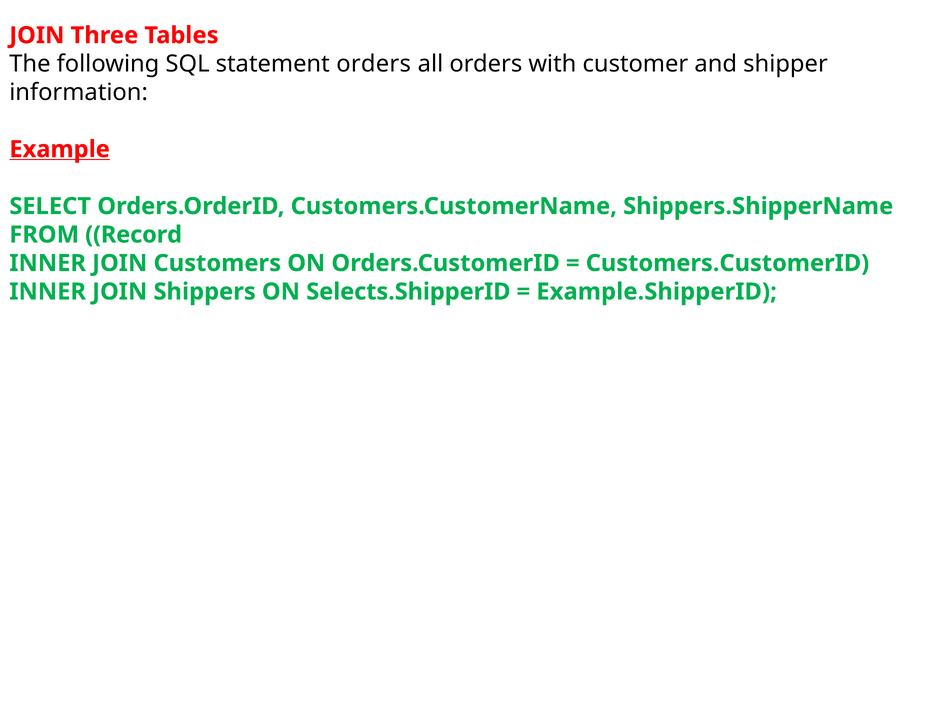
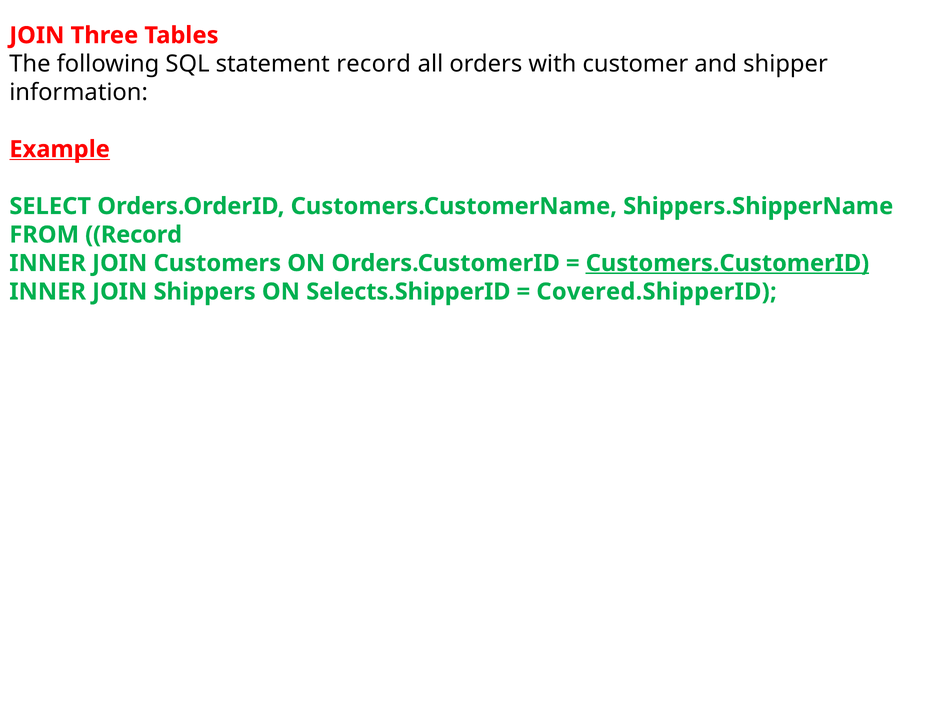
statement orders: orders -> record
Customers.CustomerID underline: none -> present
Example.ShipperID: Example.ShipperID -> Covered.ShipperID
